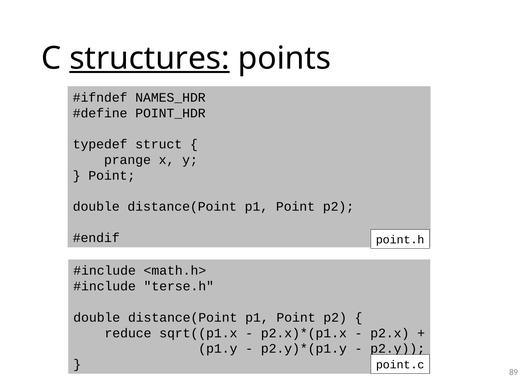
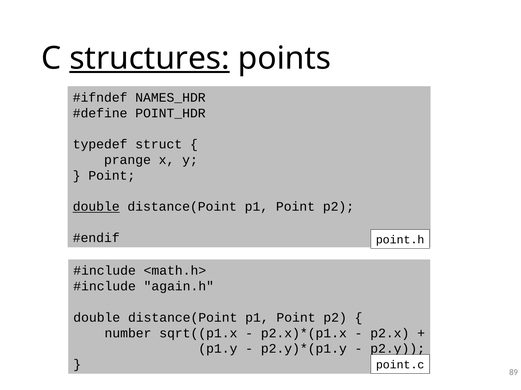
double at (96, 207) underline: none -> present
terse.h: terse.h -> again.h
reduce: reduce -> number
